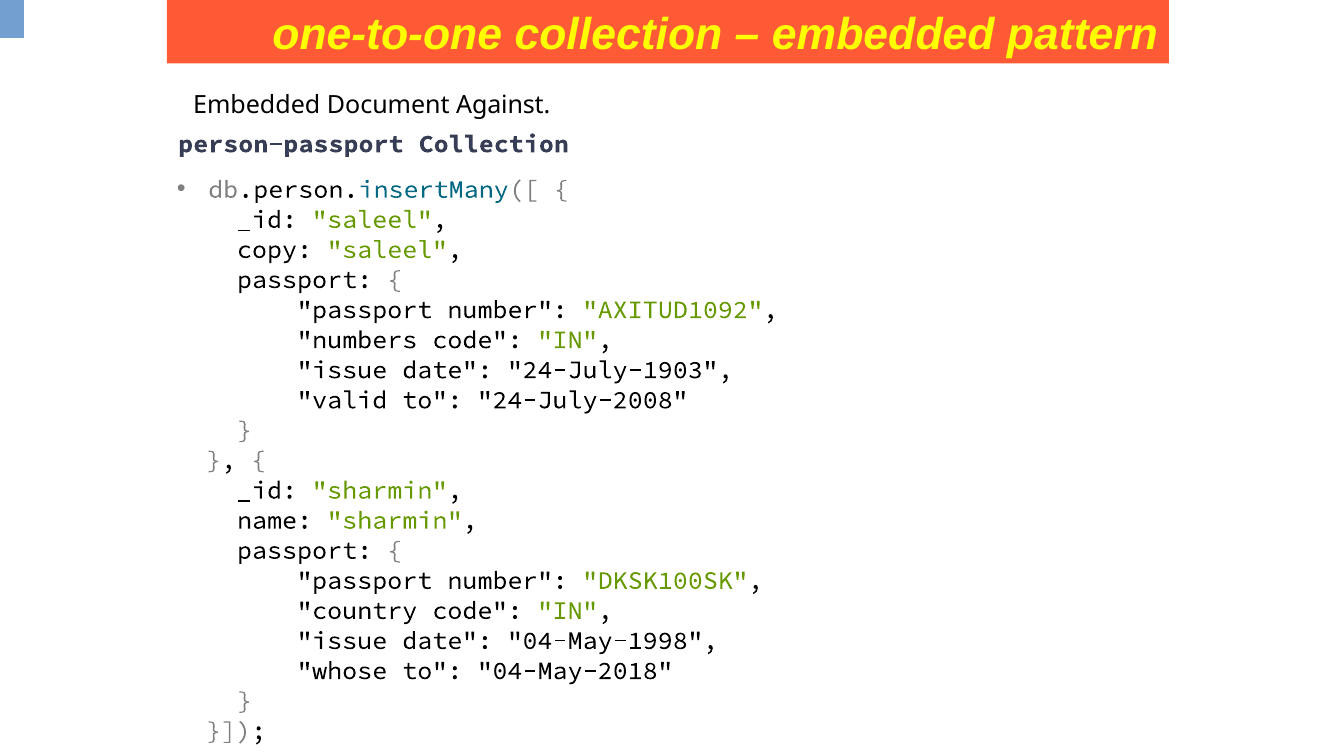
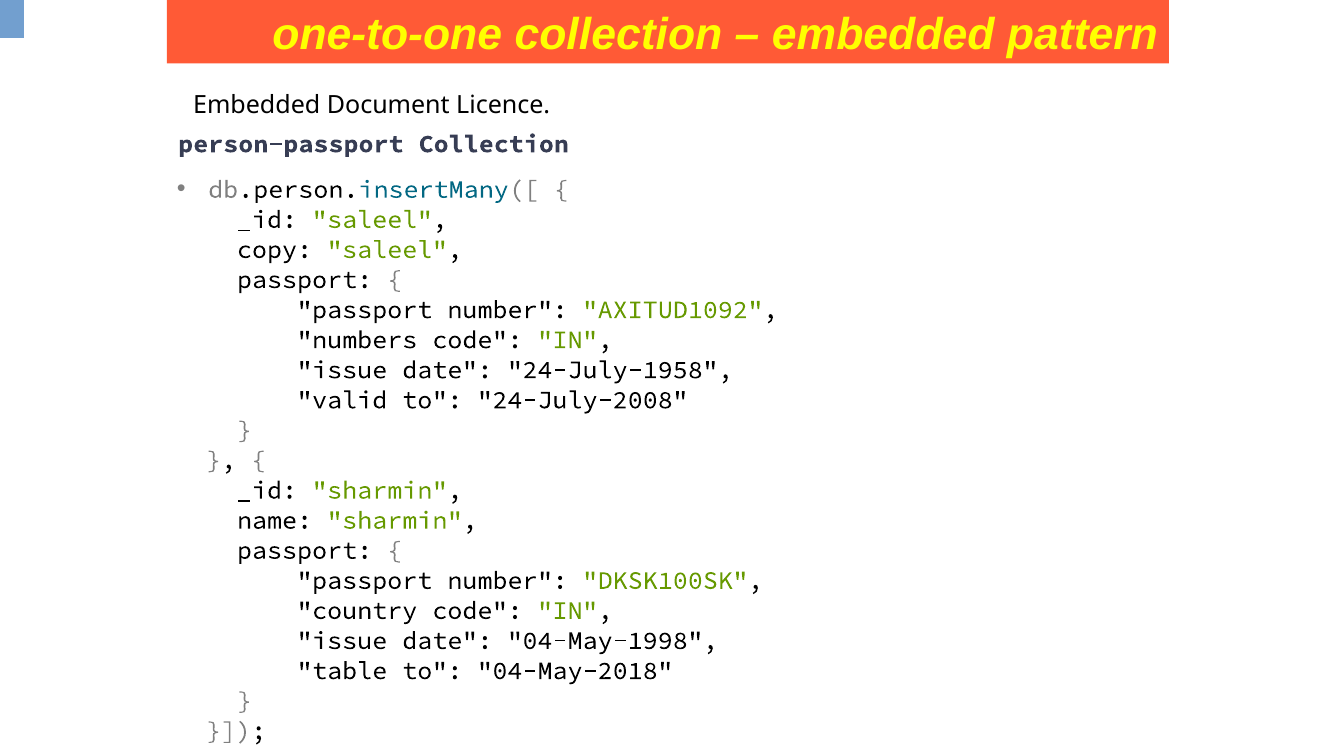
Against: Against -> Licence
24-July-1903: 24-July-1903 -> 24-July-1958
whose: whose -> table
